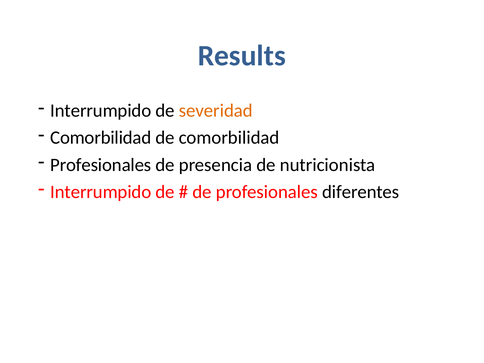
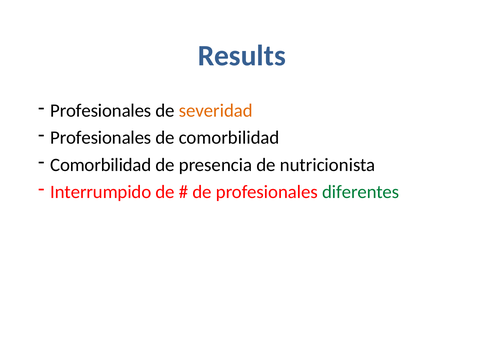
Interrumpido at (101, 111): Interrumpido -> Profesionales
Comorbilidad at (101, 138): Comorbilidad -> Profesionales
Profesionales at (101, 165): Profesionales -> Comorbilidad
diferentes colour: black -> green
